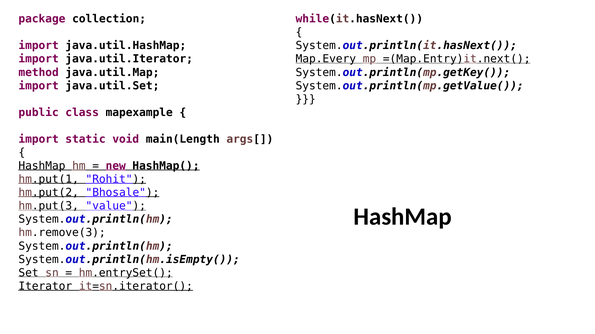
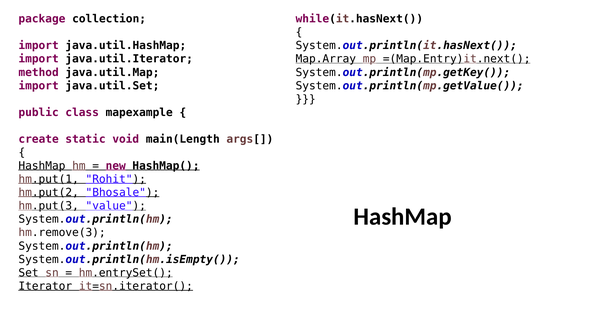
Map.Every: Map.Every -> Map.Array
import at (39, 139): import -> create
